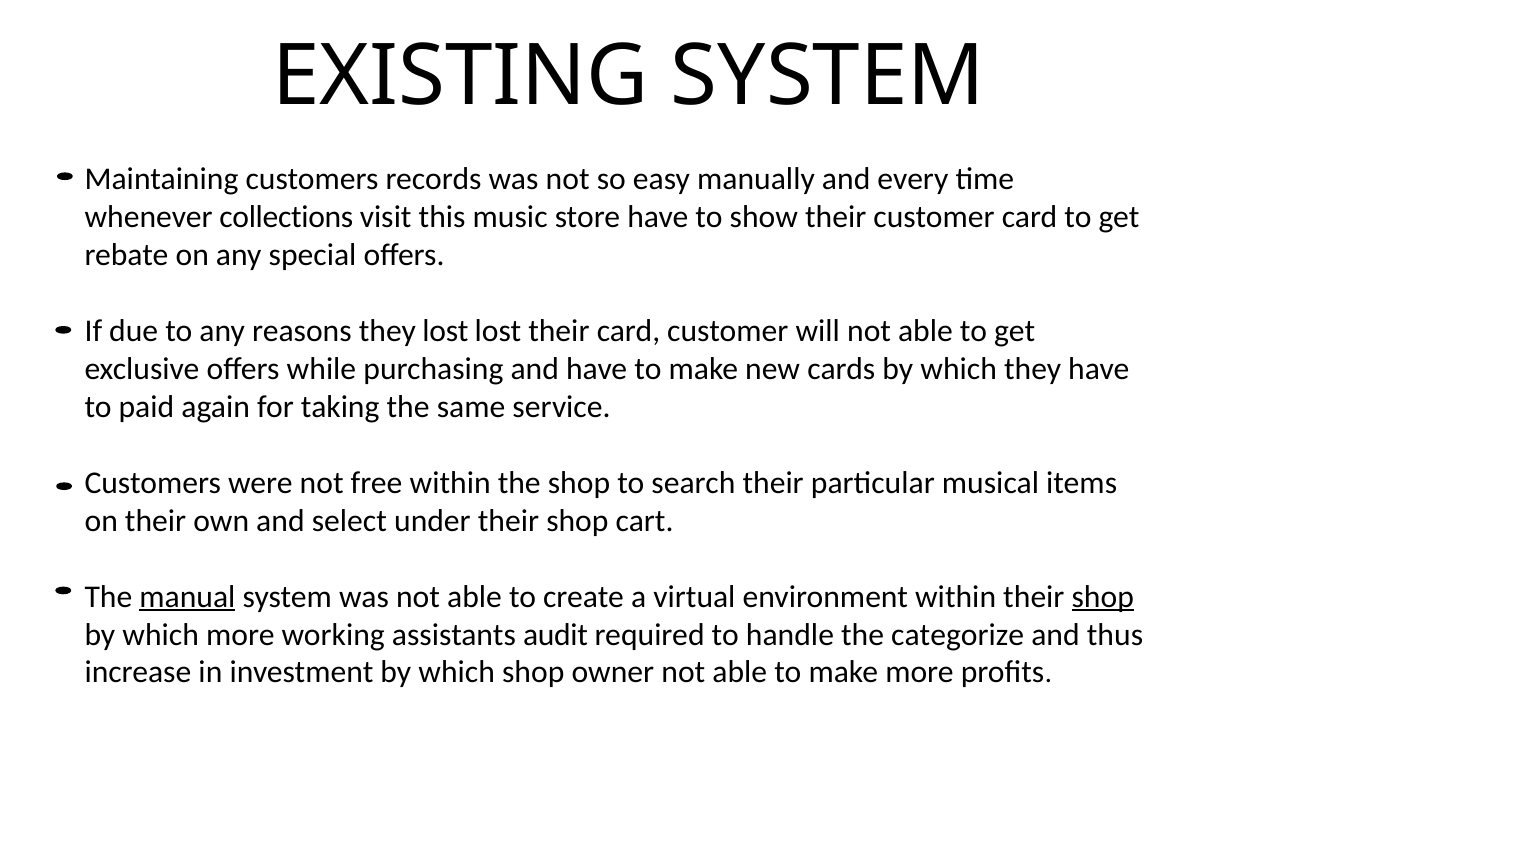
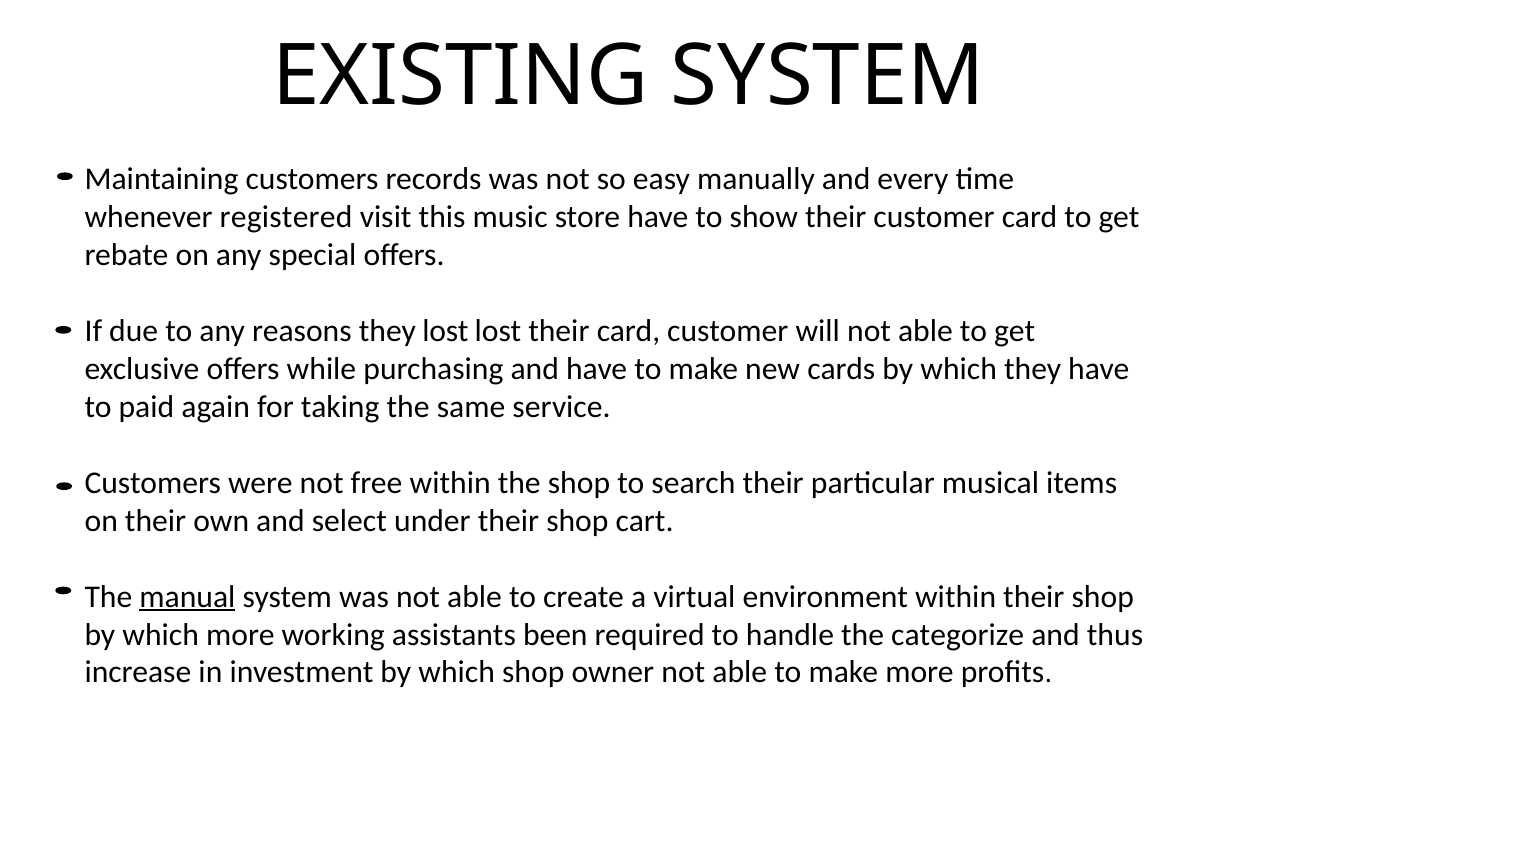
collections: collections -> registered
shop at (1103, 597) underline: present -> none
audit: audit -> been
